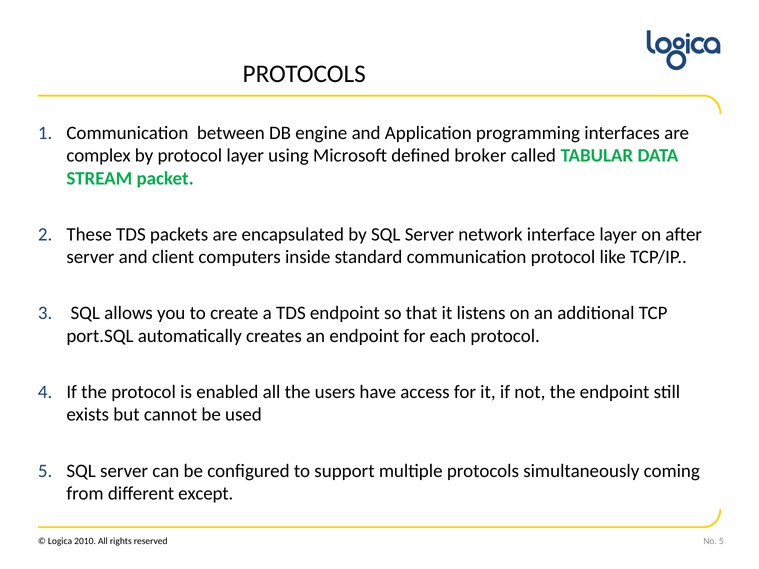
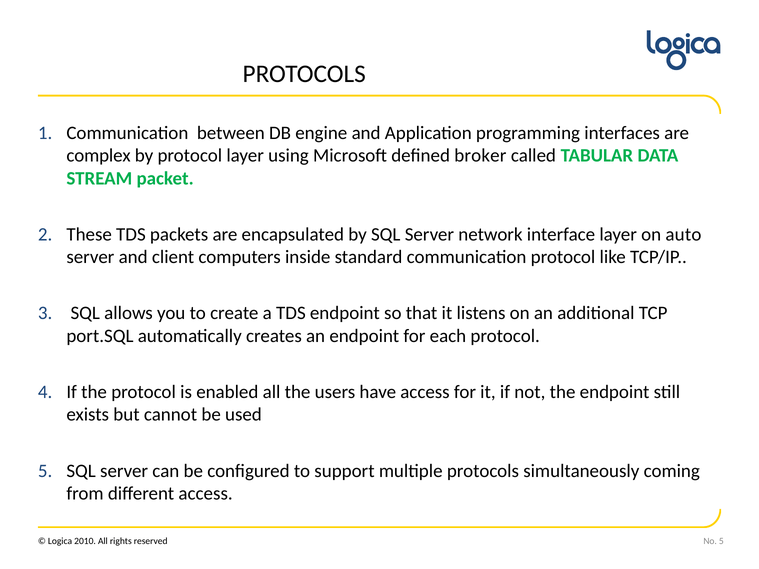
after: after -> auto
different except: except -> access
